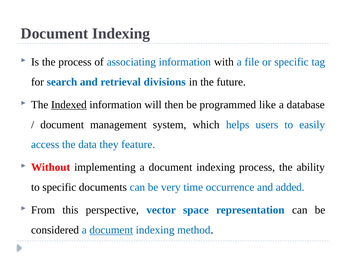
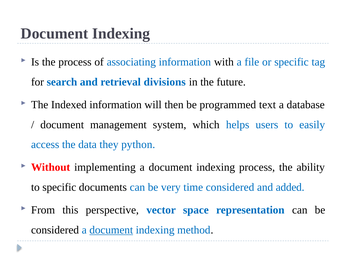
Indexed underline: present -> none
like: like -> text
feature: feature -> python
time occurrence: occurrence -> considered
